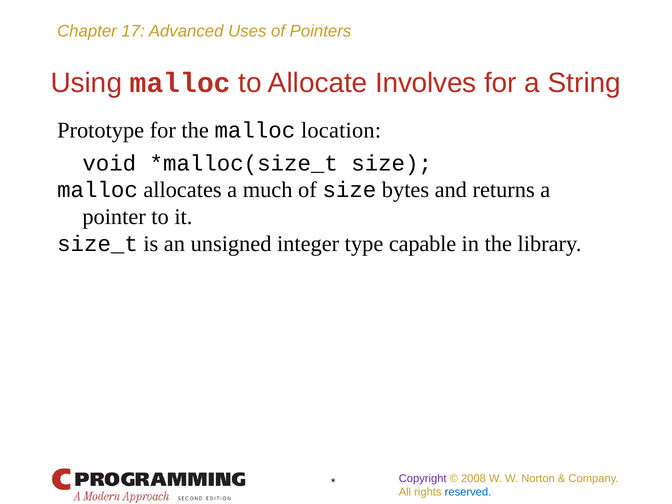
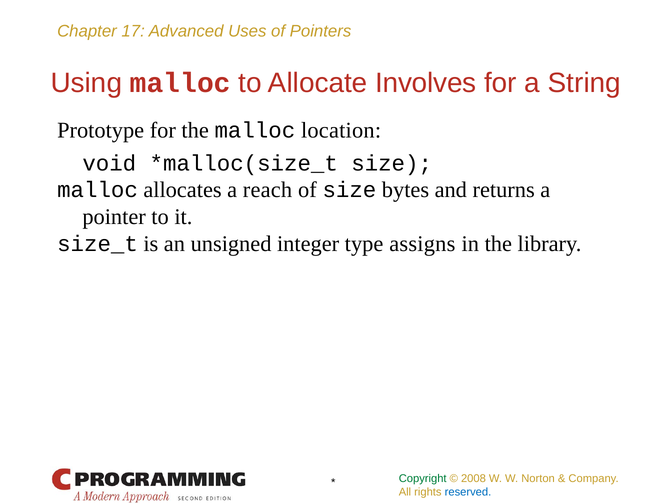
much: much -> reach
capable: capable -> assigns
Copyright colour: purple -> green
